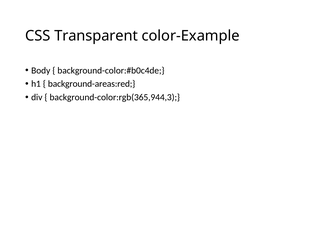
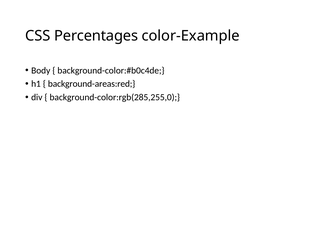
Transparent: Transparent -> Percentages
background-color:rgb(365,944,3: background-color:rgb(365,944,3 -> background-color:rgb(285,255,0
